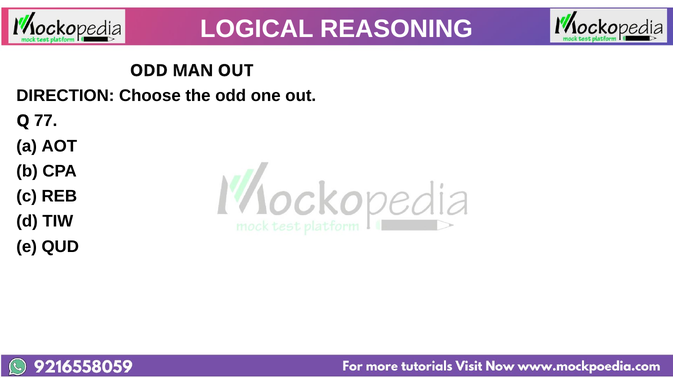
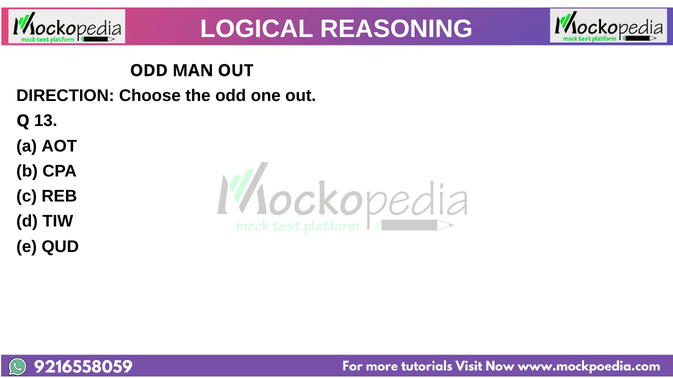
77: 77 -> 13
